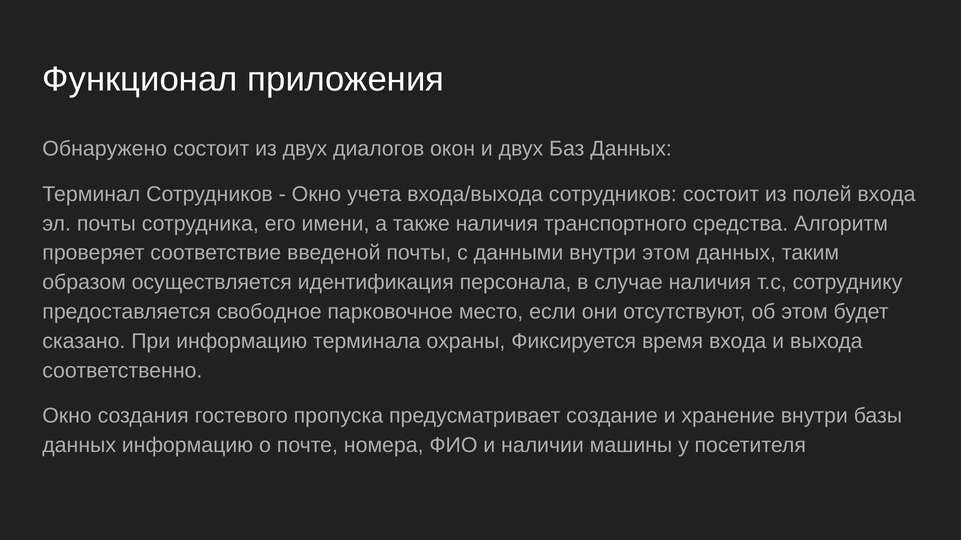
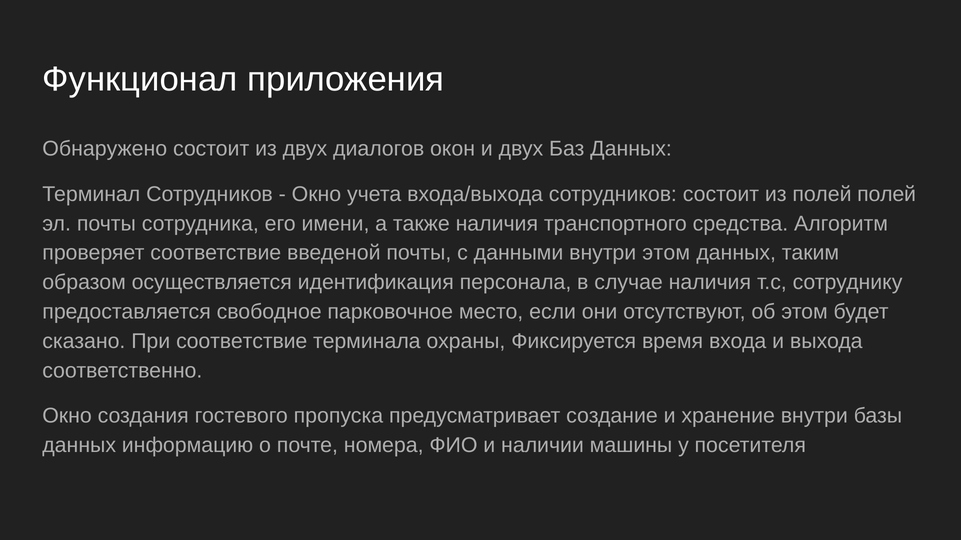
полей входа: входа -> полей
При информацию: информацию -> соответствие
